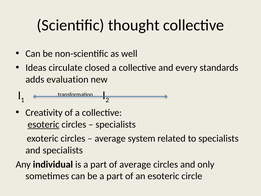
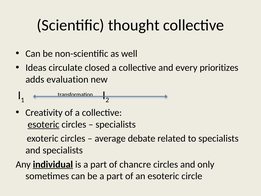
standards: standards -> prioritizes
system: system -> debate
individual underline: none -> present
of average: average -> chancre
